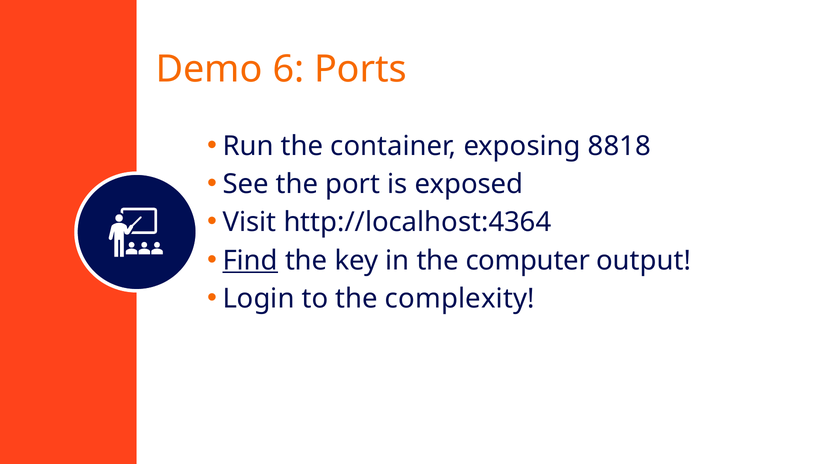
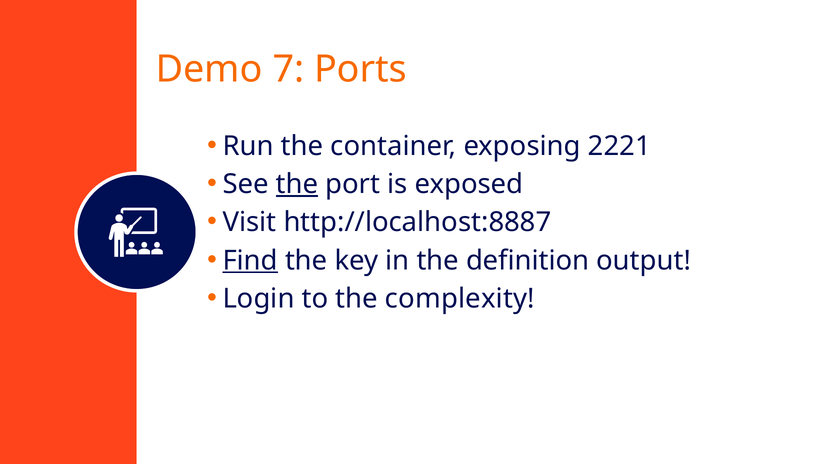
6: 6 -> 7
8818: 8818 -> 2221
the at (297, 184) underline: none -> present
http://localhost:4364: http://localhost:4364 -> http://localhost:8887
computer: computer -> definition
